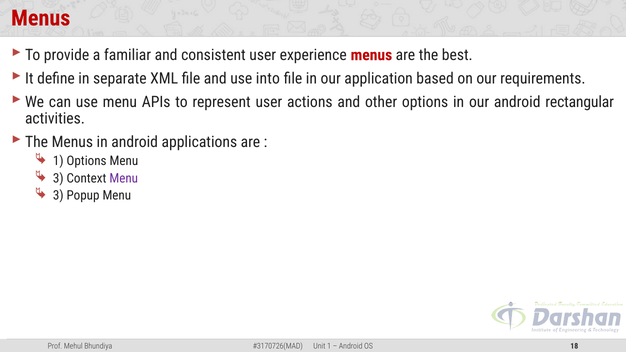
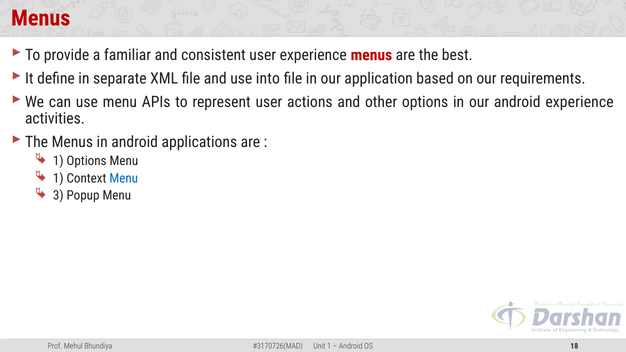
android rectangular: rectangular -> experience
3 at (58, 178): 3 -> 1
Menu at (124, 178) colour: purple -> blue
